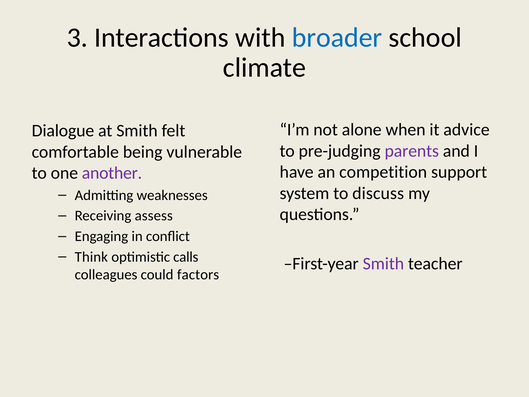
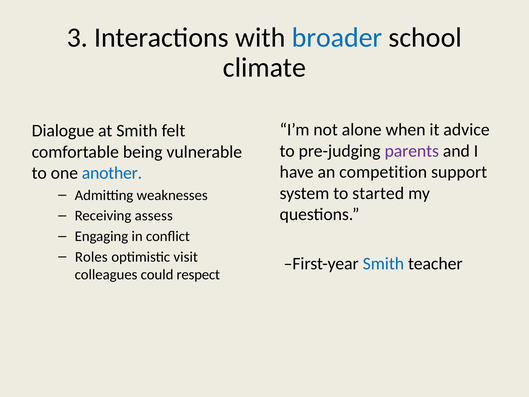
another colour: purple -> blue
discuss: discuss -> started
Think: Think -> Roles
calls: calls -> visit
Smith at (383, 264) colour: purple -> blue
factors: factors -> respect
